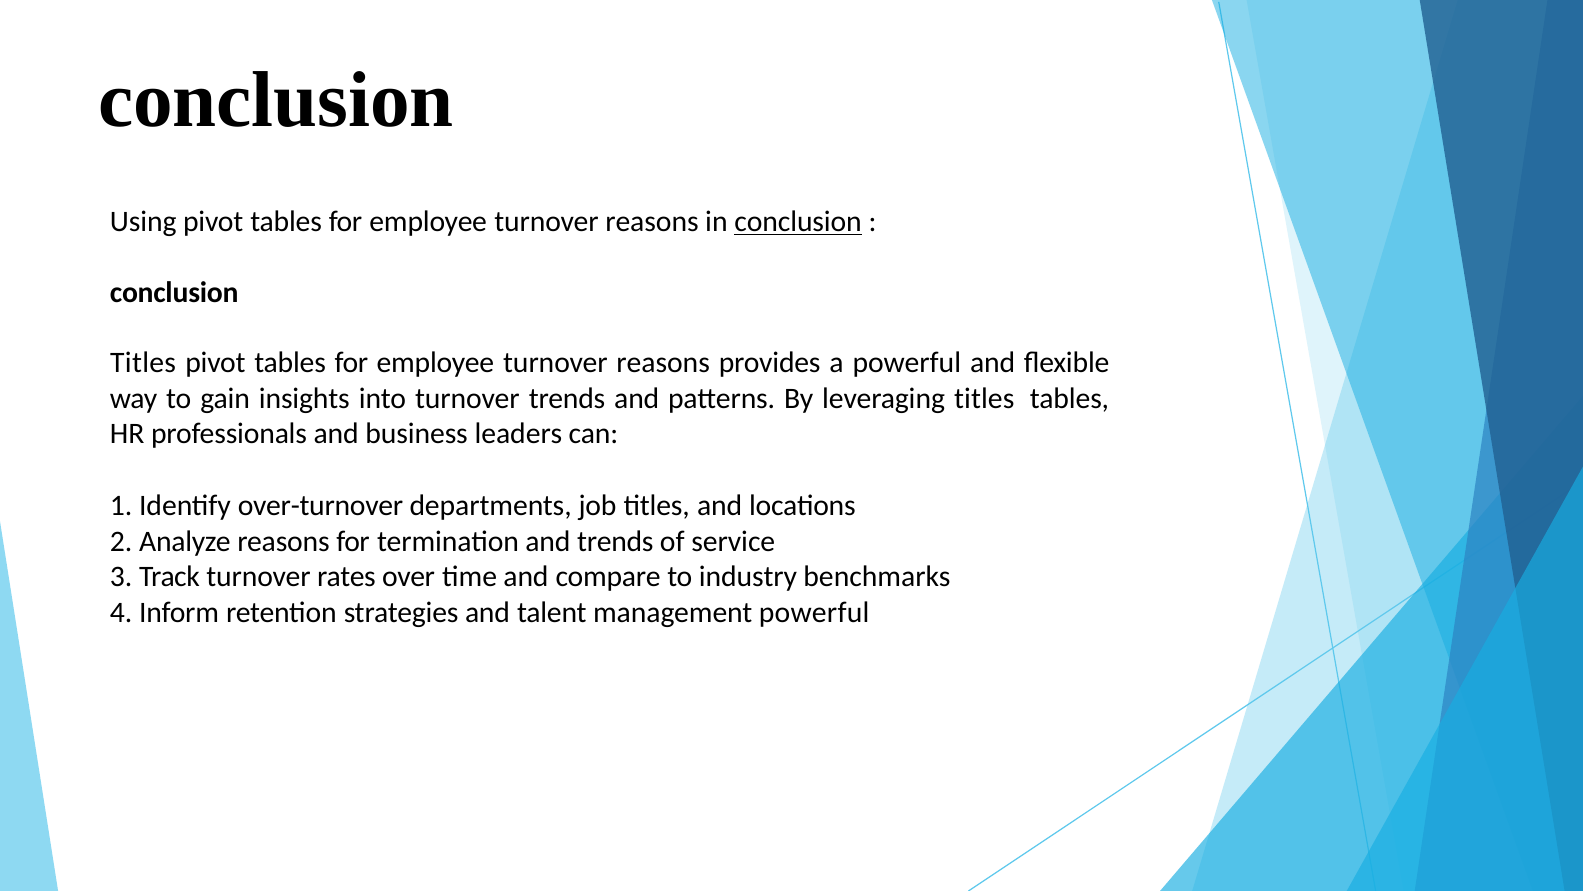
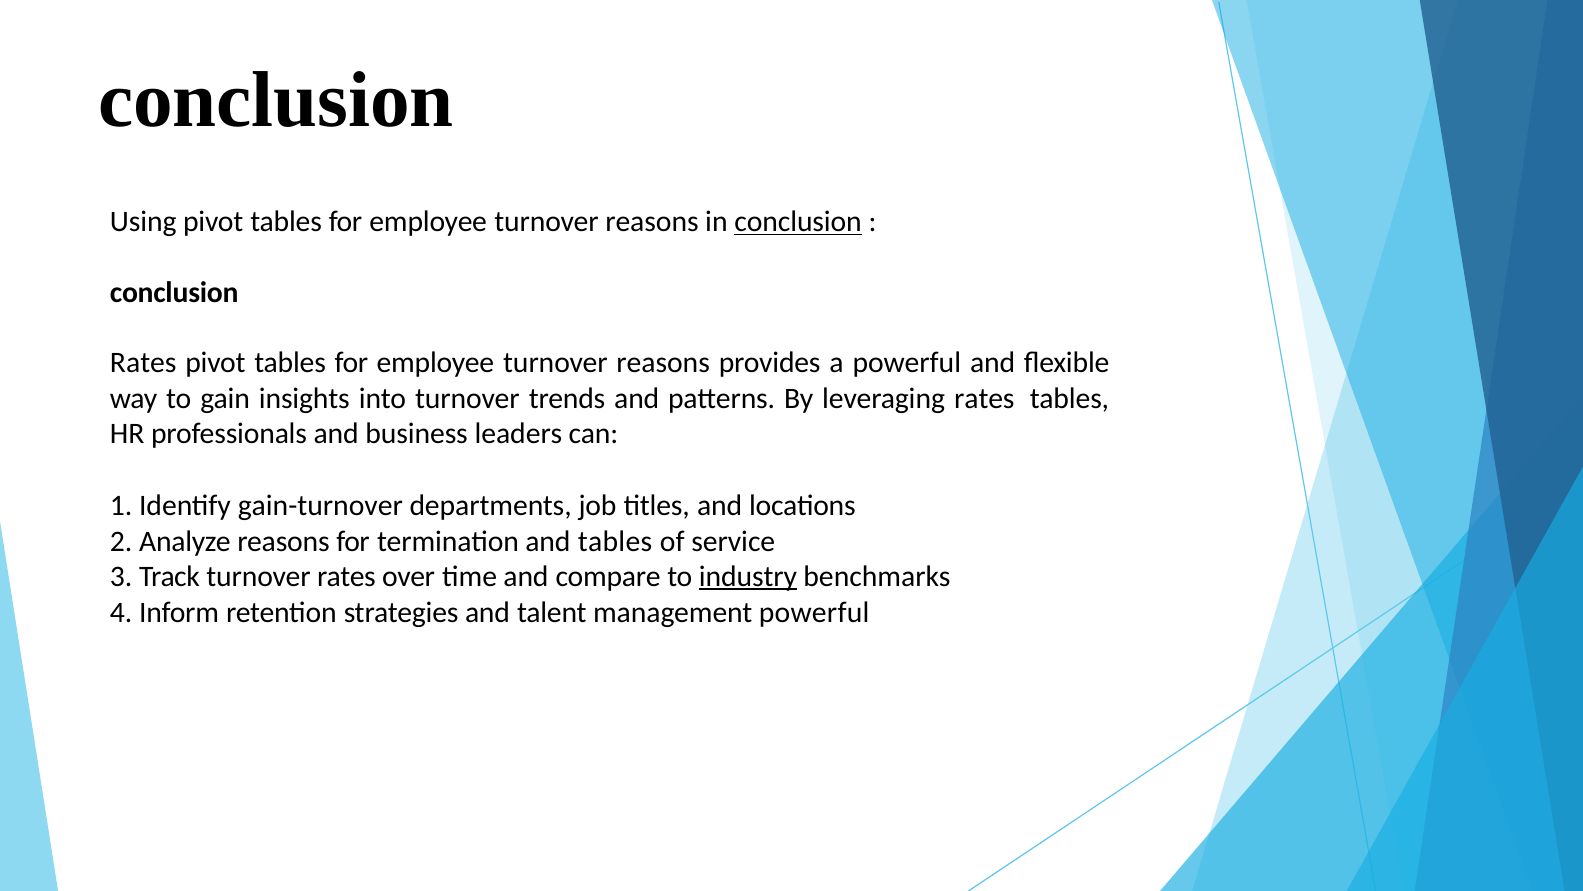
Titles at (143, 363): Titles -> Rates
leveraging titles: titles -> rates
over-turnover: over-turnover -> gain-turnover
and trends: trends -> tables
industry underline: none -> present
